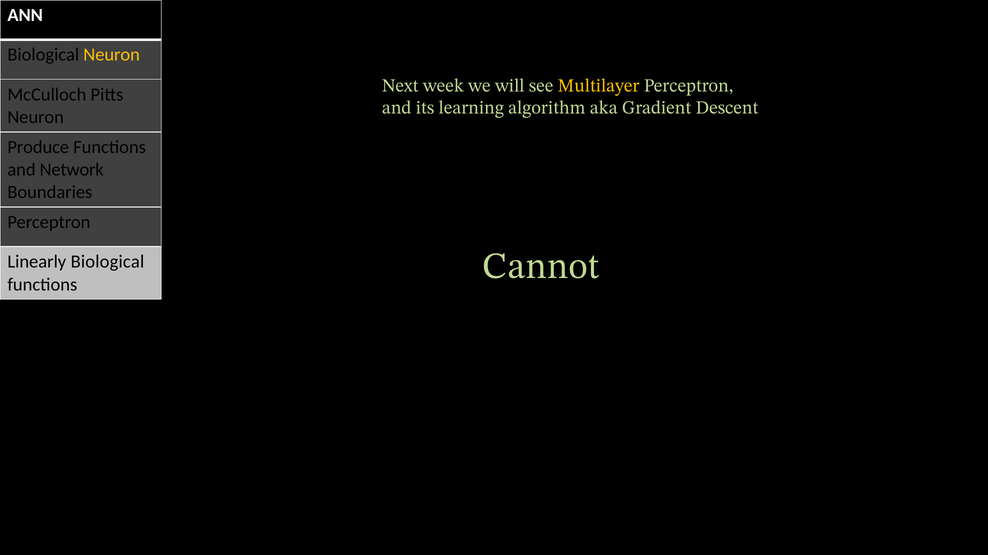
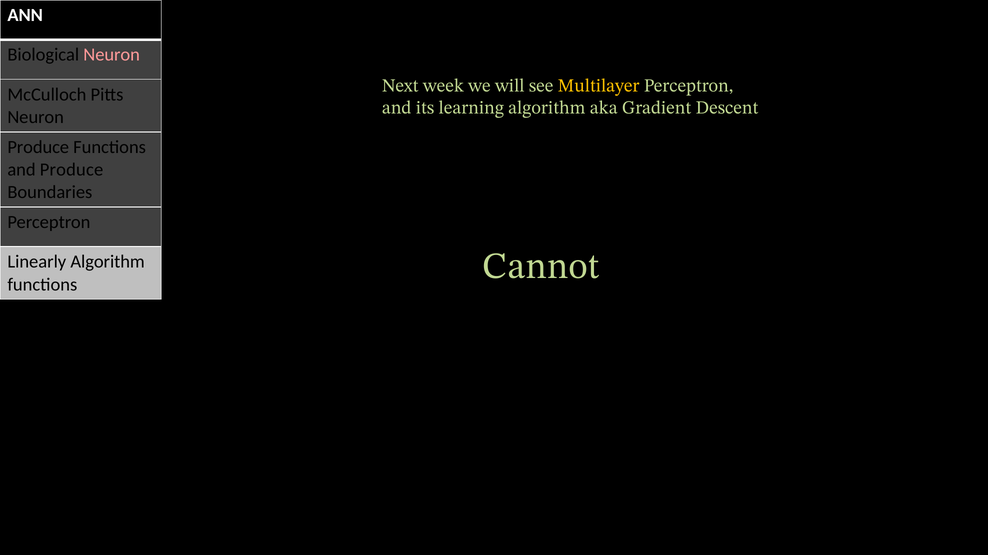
Neuron at (112, 55) colour: yellow -> pink
and Network: Network -> Produce
Linearly Biological: Biological -> Algorithm
